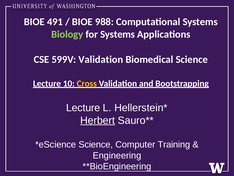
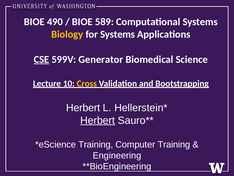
491: 491 -> 490
988: 988 -> 589
Biology colour: light green -> yellow
CSE underline: none -> present
599V Validation: Validation -> Generator
Lecture at (83, 108): Lecture -> Herbert
Science at (96, 144): Science -> Training
